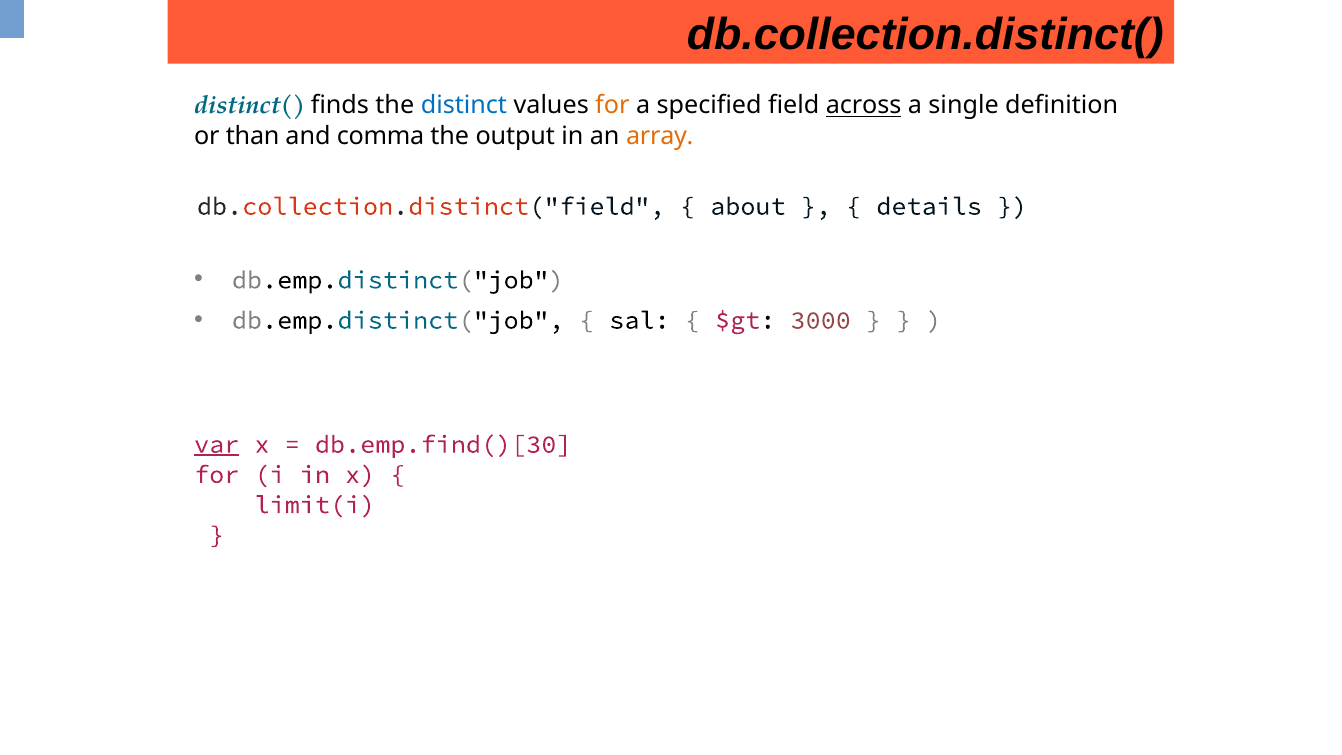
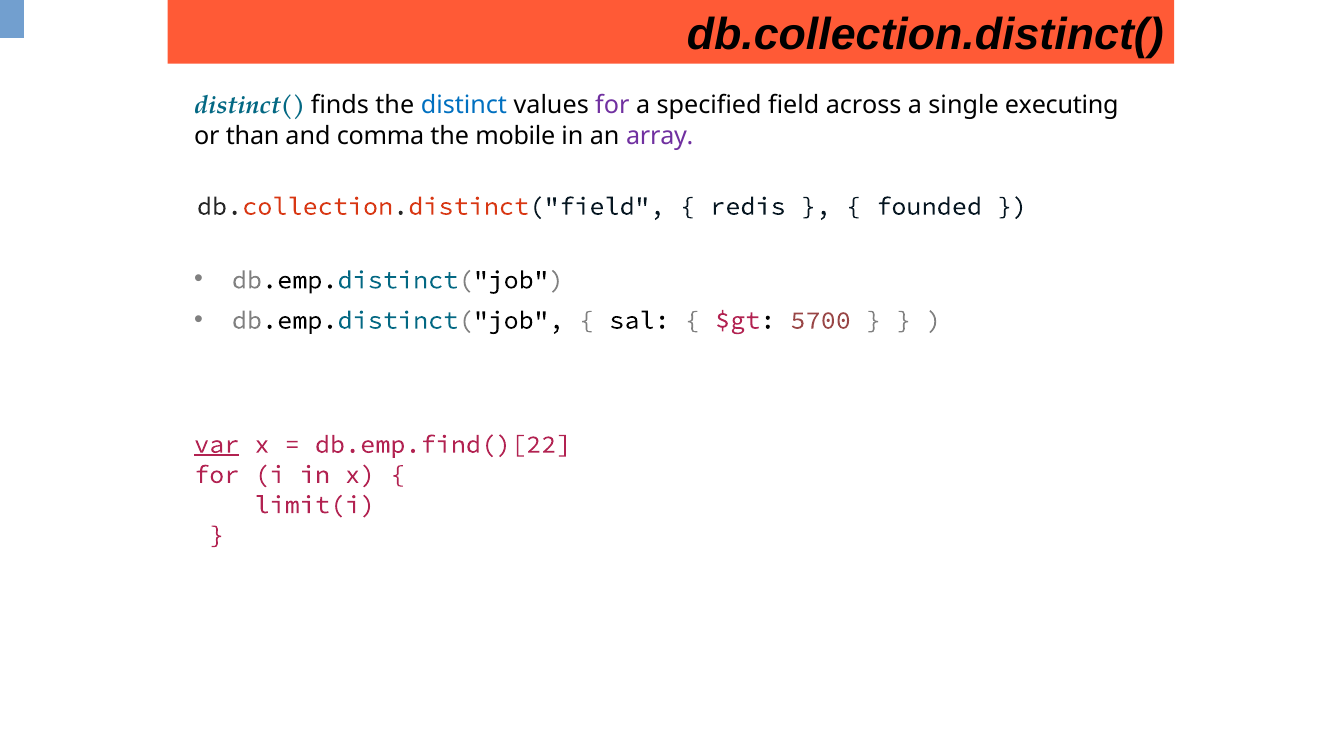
for at (612, 106) colour: orange -> purple
across underline: present -> none
definition: definition -> executing
output: output -> mobile
array colour: orange -> purple
about: about -> redis
details: details -> founded
3000: 3000 -> 5700
db.emp.find()[30: db.emp.find()[30 -> db.emp.find()[22
